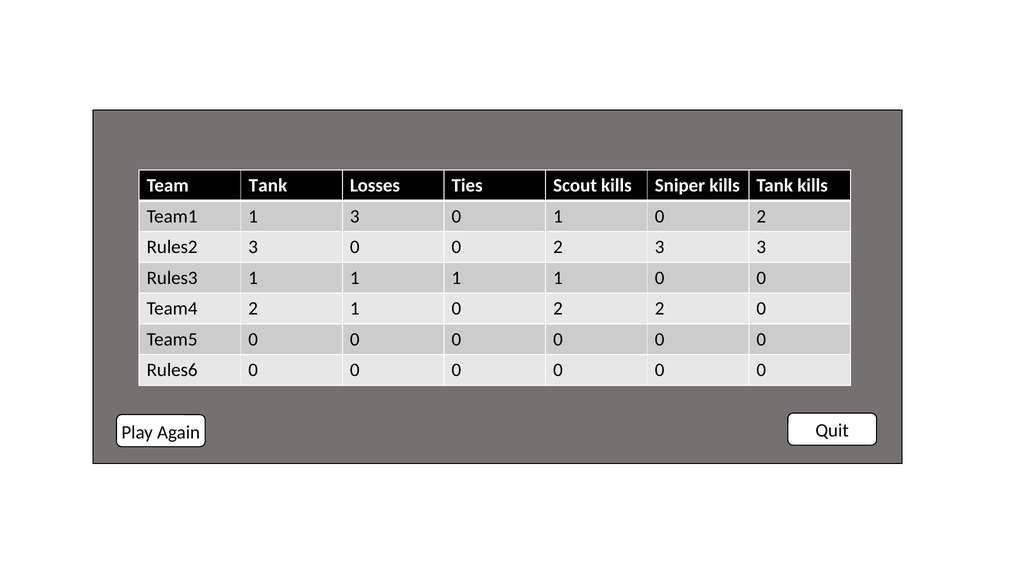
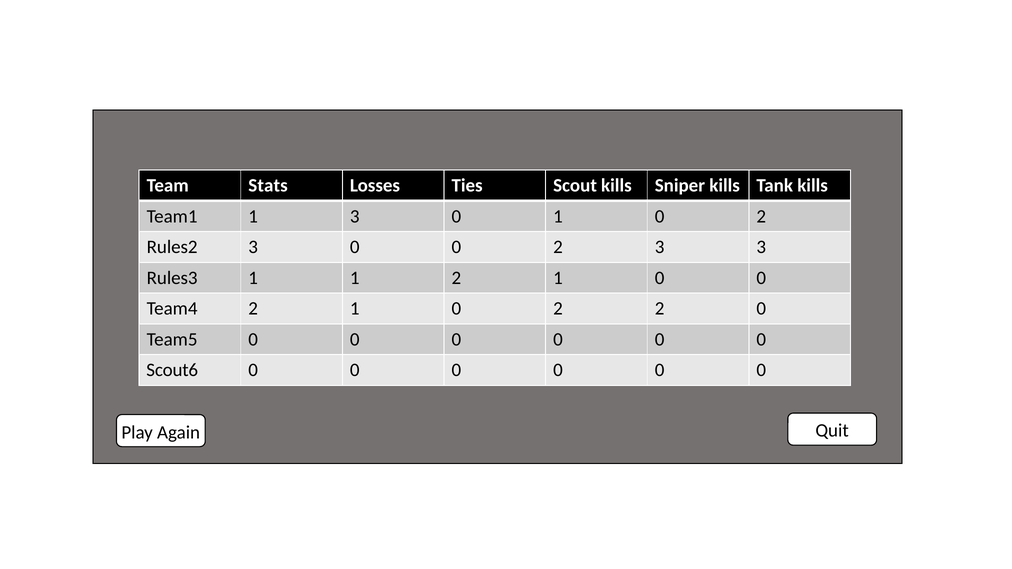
Team Tank: Tank -> Stats
1 at (456, 278): 1 -> 2
Rules6: Rules6 -> Scout6
